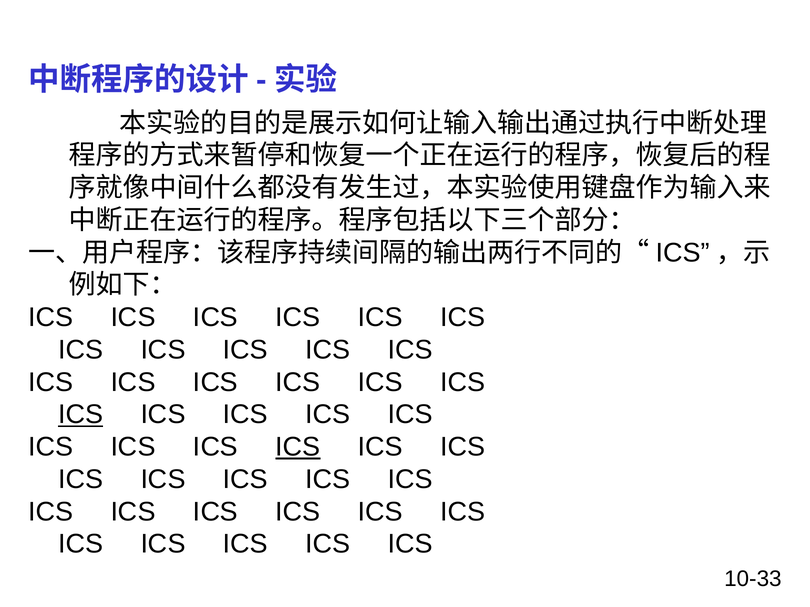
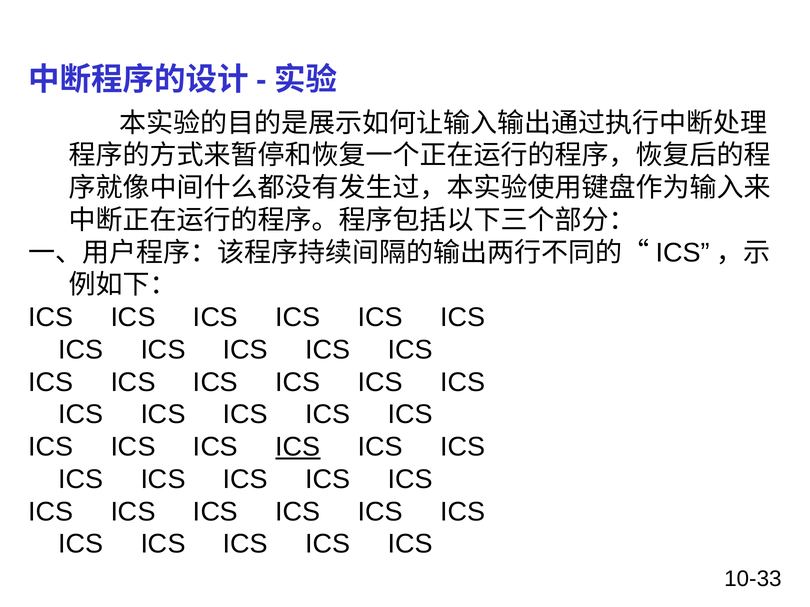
ICS at (81, 415) underline: present -> none
